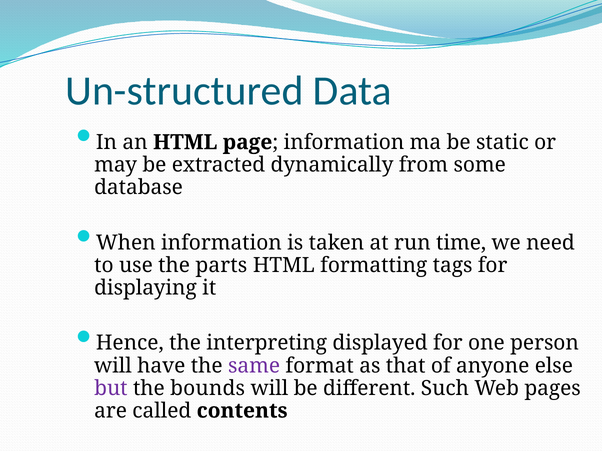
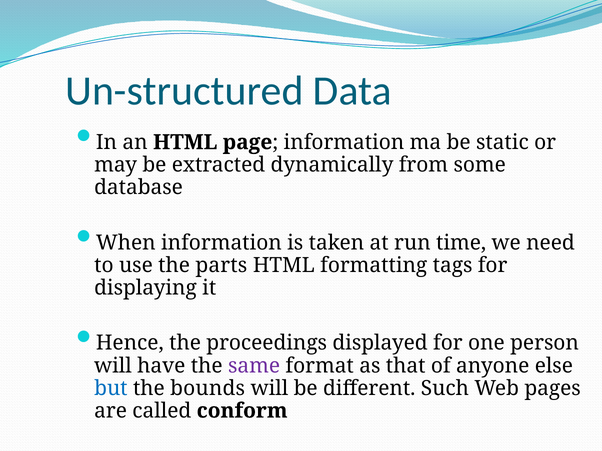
interpreting: interpreting -> proceedings
but colour: purple -> blue
contents: contents -> conform
